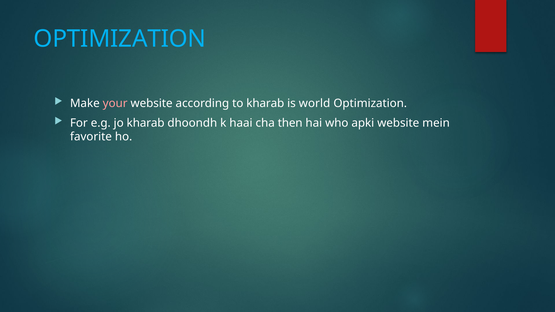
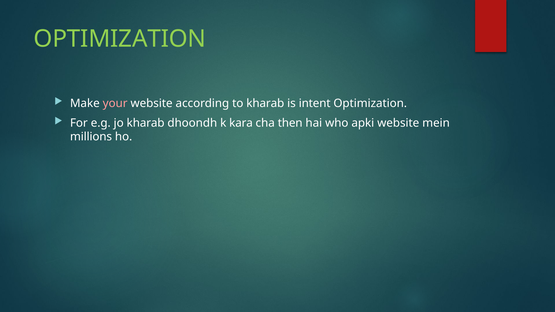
OPTIMIZATION at (120, 39) colour: light blue -> light green
world: world -> intent
haai: haai -> kara
favorite: favorite -> millions
